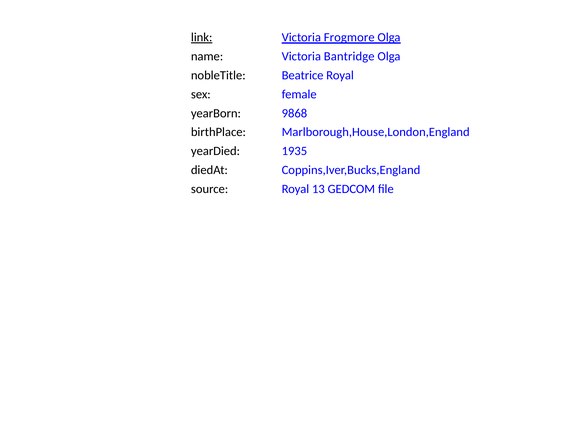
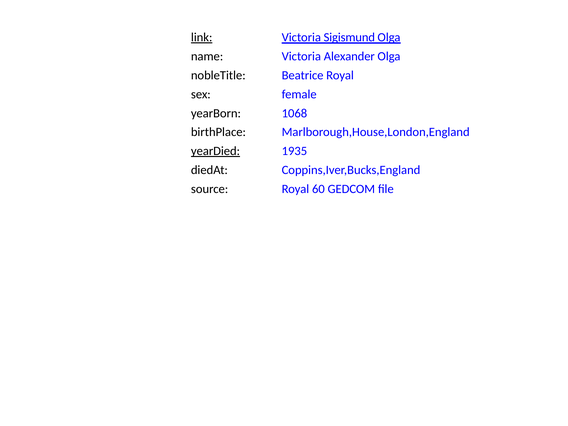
Frogmore: Frogmore -> Sigismund
Bantridge: Bantridge -> Alexander
9868: 9868 -> 1068
yearDied underline: none -> present
13: 13 -> 60
